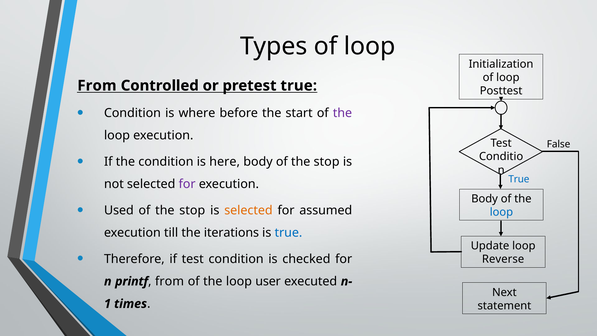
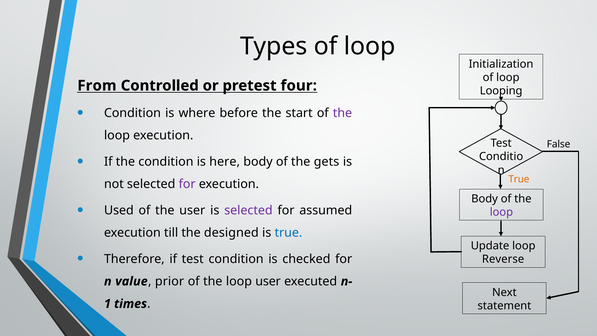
pretest true: true -> four
Posttest: Posttest -> Looping
body of the stop: stop -> gets
True at (519, 179) colour: blue -> orange
stop at (192, 210): stop -> user
selected at (248, 210) colour: orange -> purple
loop at (501, 212) colour: blue -> purple
iterations: iterations -> designed
printf: printf -> value
from at (170, 281): from -> prior
